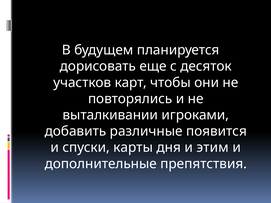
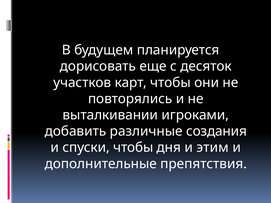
появится: появится -> создания
спуски карты: карты -> чтобы
